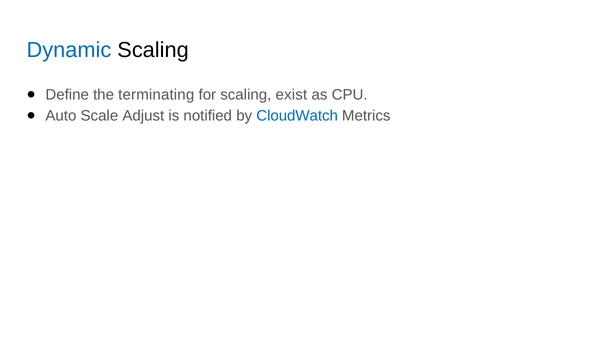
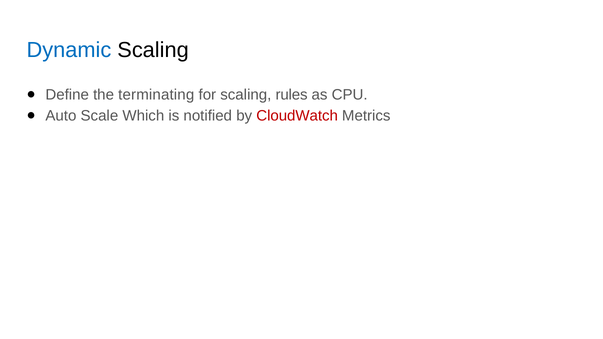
exist: exist -> rules
Adjust: Adjust -> Which
CloudWatch colour: blue -> red
